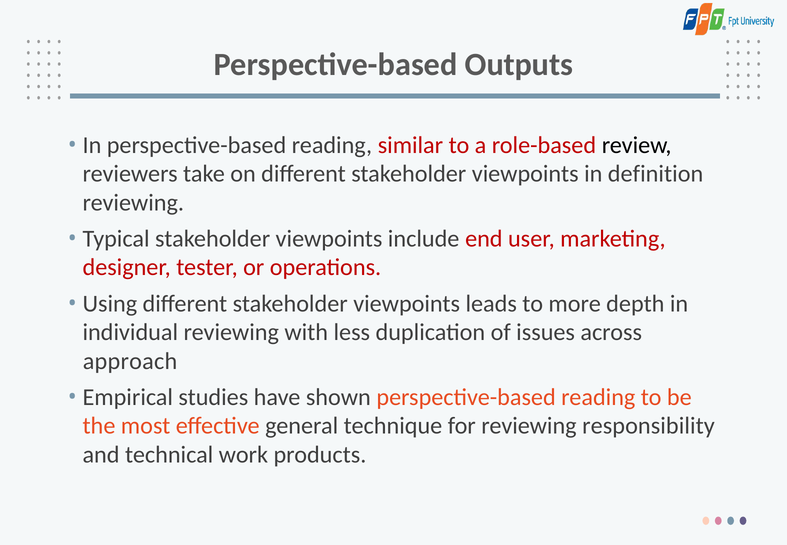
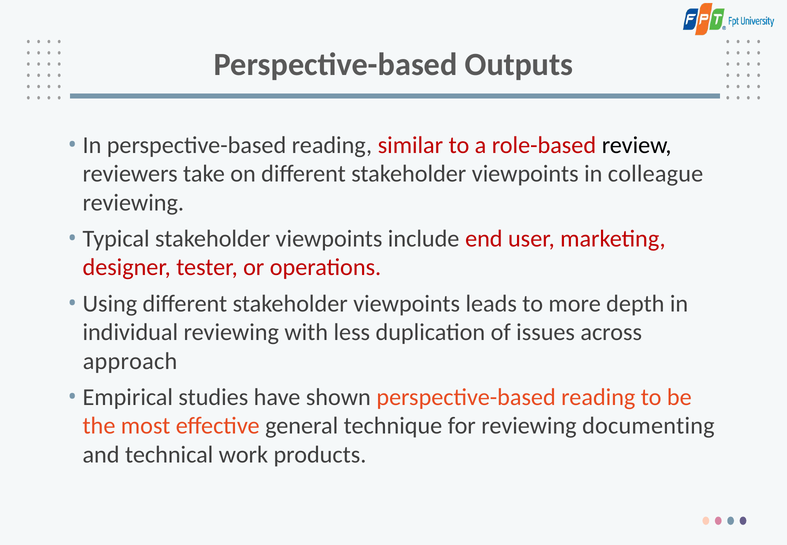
definition: definition -> colleague
responsibility: responsibility -> documenting
